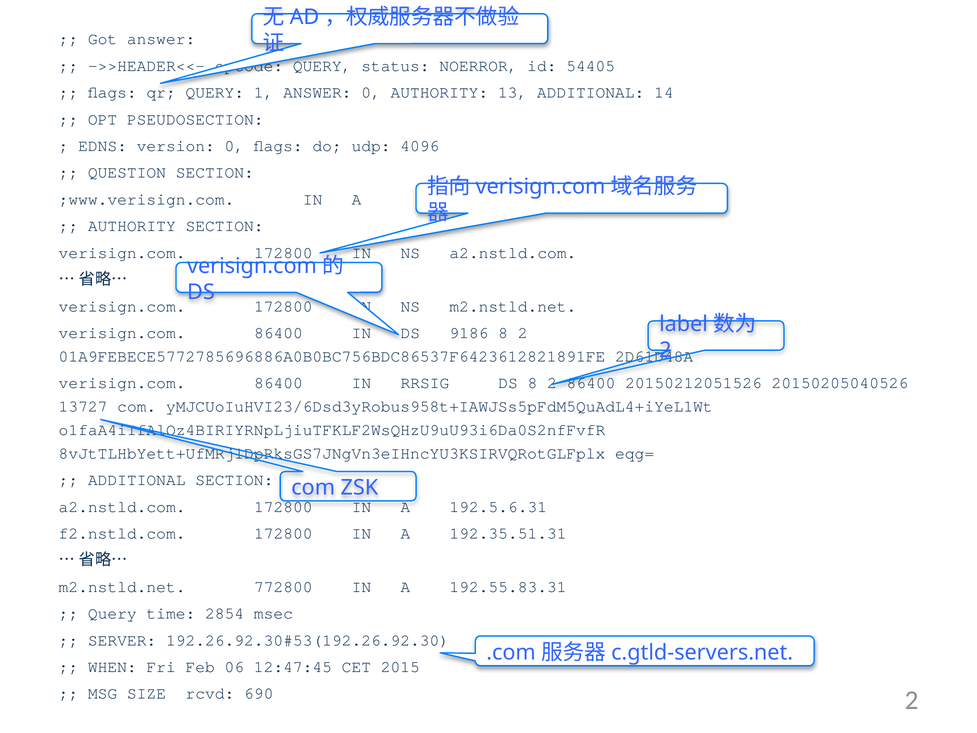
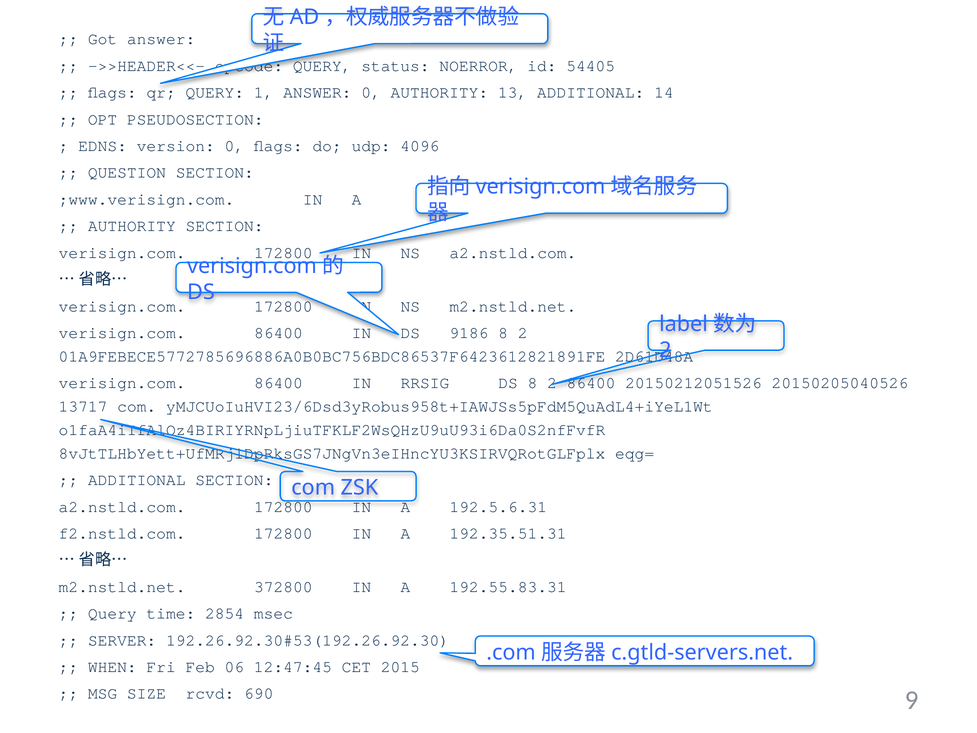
13727: 13727 -> 13717
772800: 772800 -> 372800
690 2: 2 -> 9
